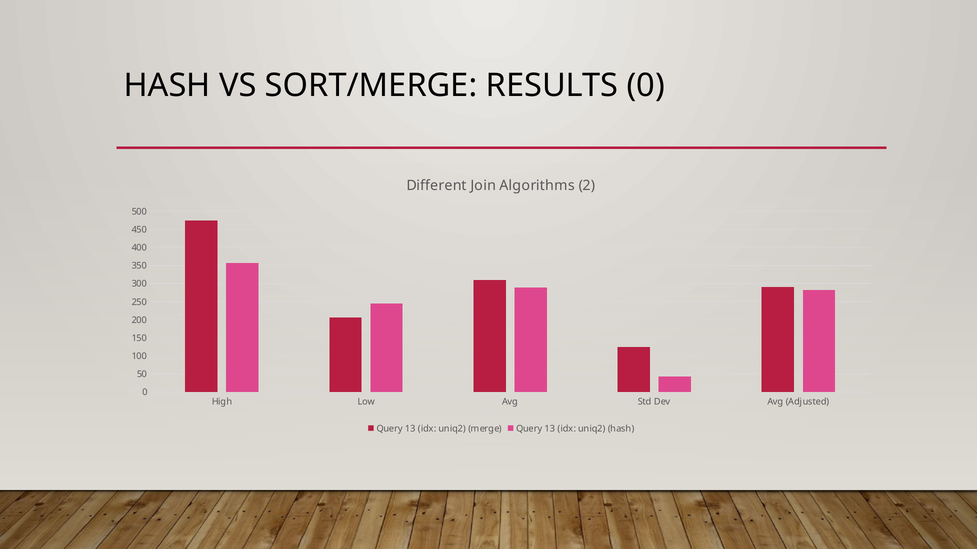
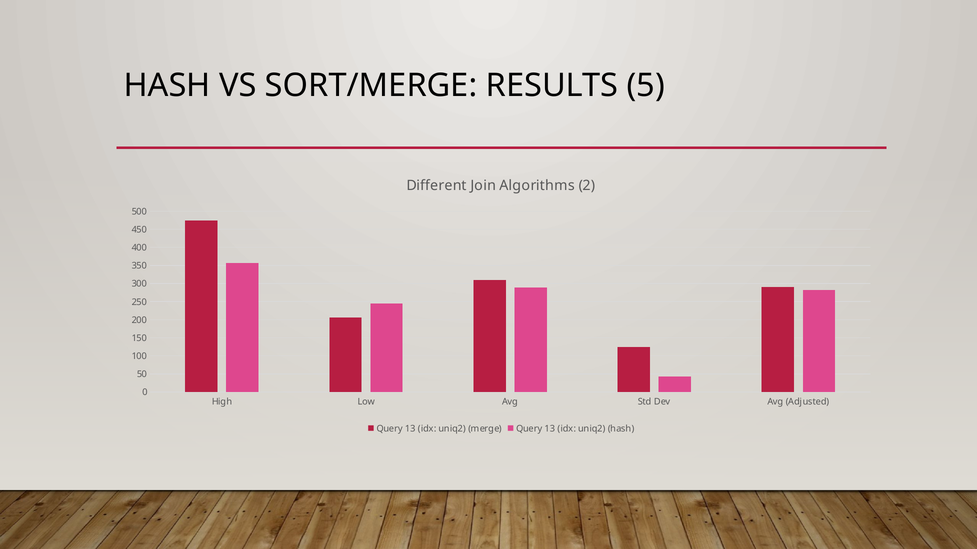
RESULTS 0: 0 -> 5
